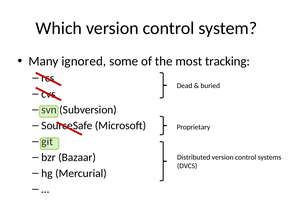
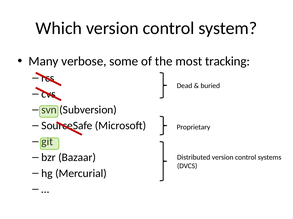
ignored: ignored -> verbose
